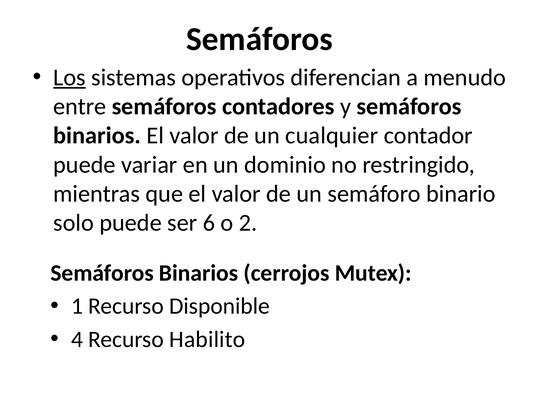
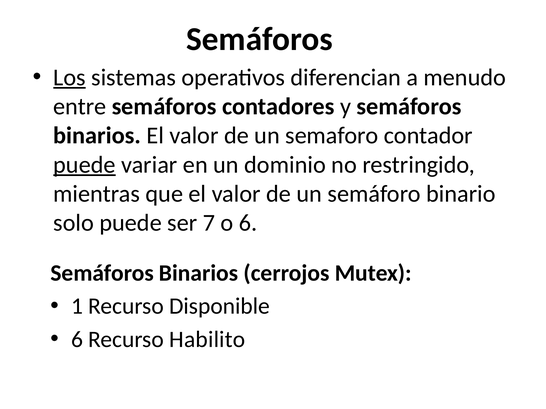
cualquier: cualquier -> semaforo
puede at (84, 165) underline: none -> present
6: 6 -> 7
o 2: 2 -> 6
4 at (77, 340): 4 -> 6
